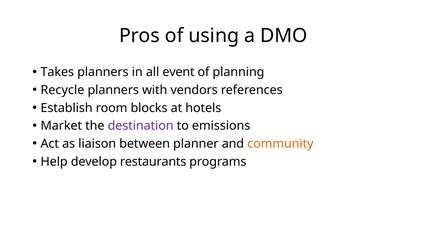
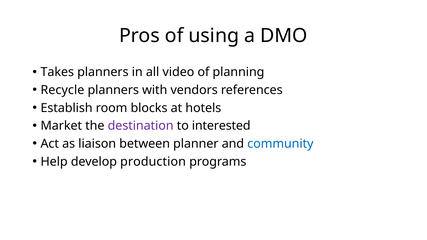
event: event -> video
emissions: emissions -> interested
community colour: orange -> blue
restaurants: restaurants -> production
